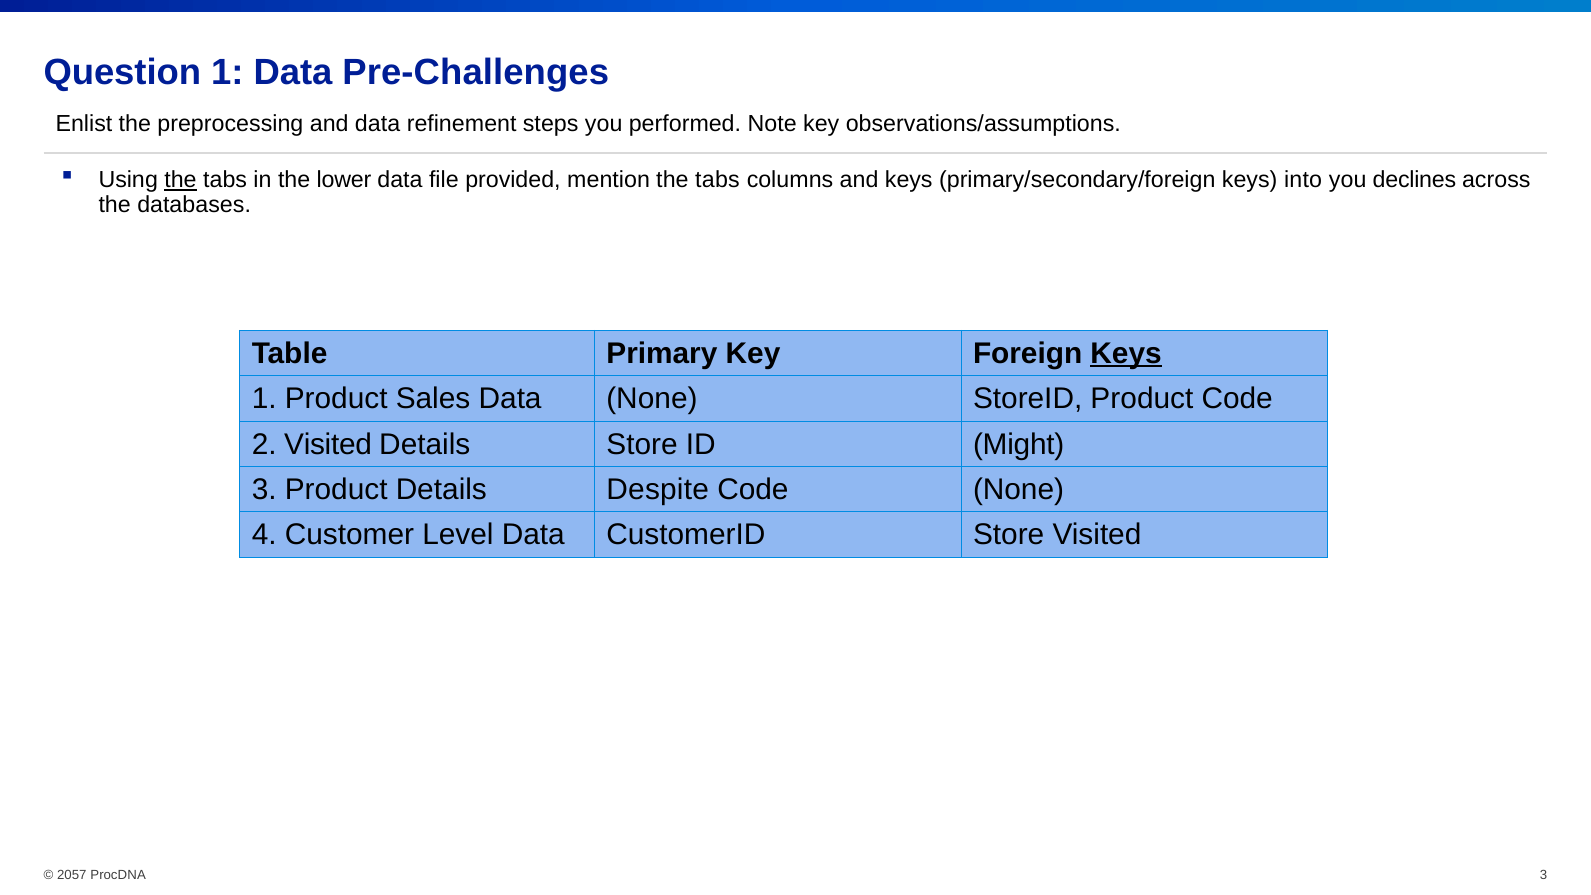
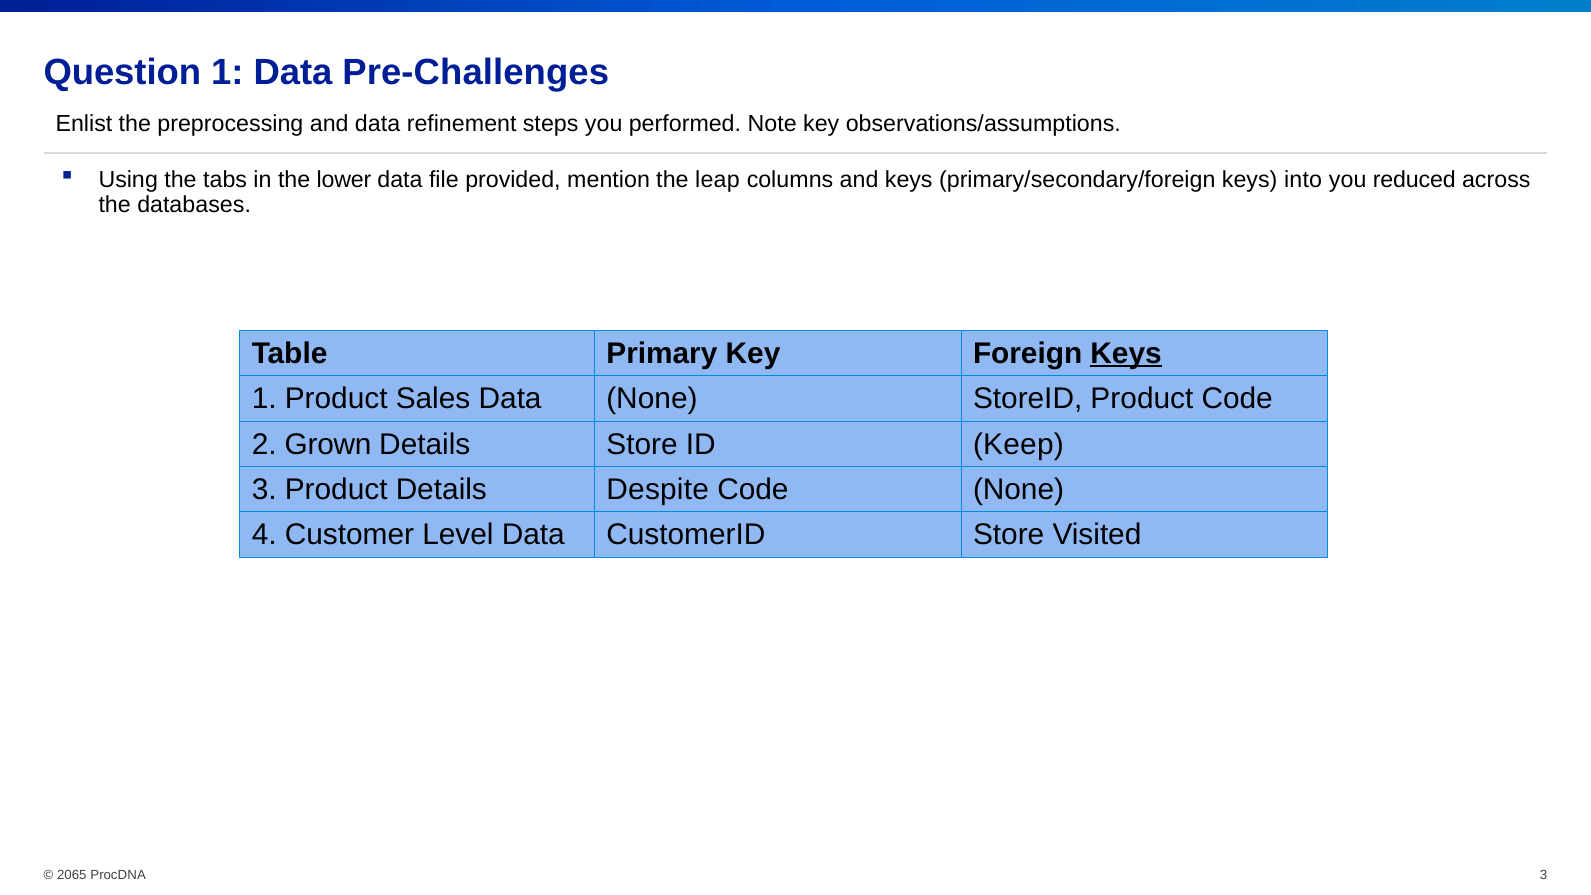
the at (180, 180) underline: present -> none
mention the tabs: tabs -> leap
declines: declines -> reduced
2 Visited: Visited -> Grown
Might: Might -> Keep
2057: 2057 -> 2065
